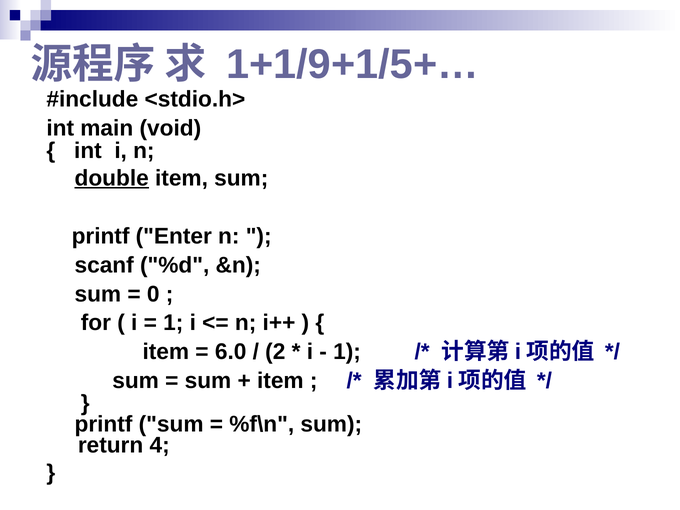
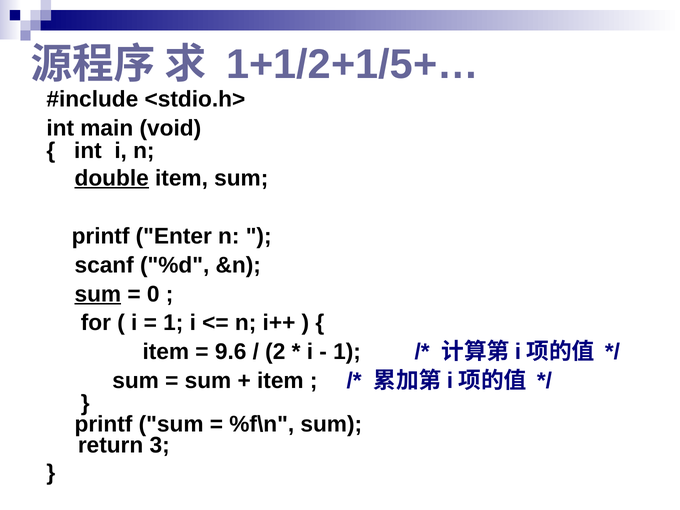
1+1/9+1/5+…: 1+1/9+1/5+… -> 1+1/2+1/5+…
sum at (98, 294) underline: none -> present
6.0: 6.0 -> 9.6
4: 4 -> 3
